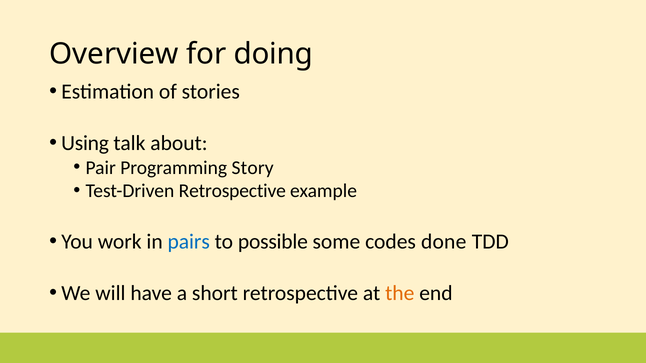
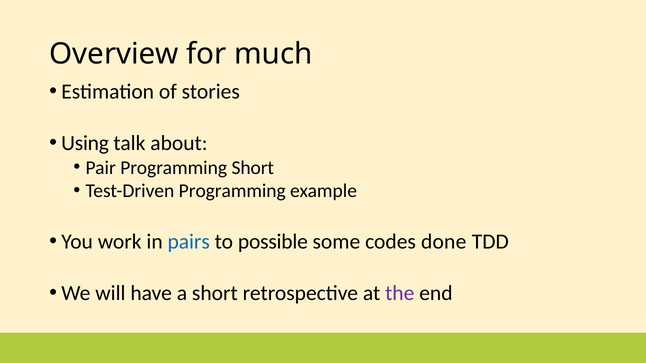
doing: doing -> much
Programming Story: Story -> Short
Test-Driven Retrospective: Retrospective -> Programming
the colour: orange -> purple
